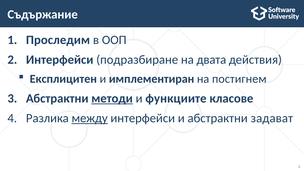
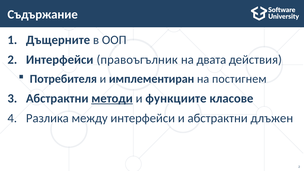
Проследим: Проследим -> Дъщерните
подразбиране: подразбиране -> правоъгълник
Експлицитен: Експлицитен -> Потребителя
между underline: present -> none
задават: задават -> длъжен
